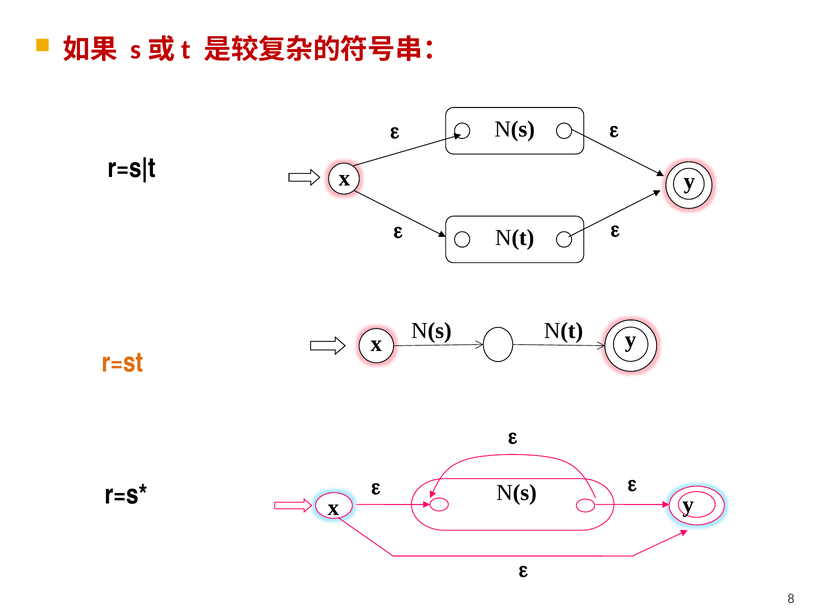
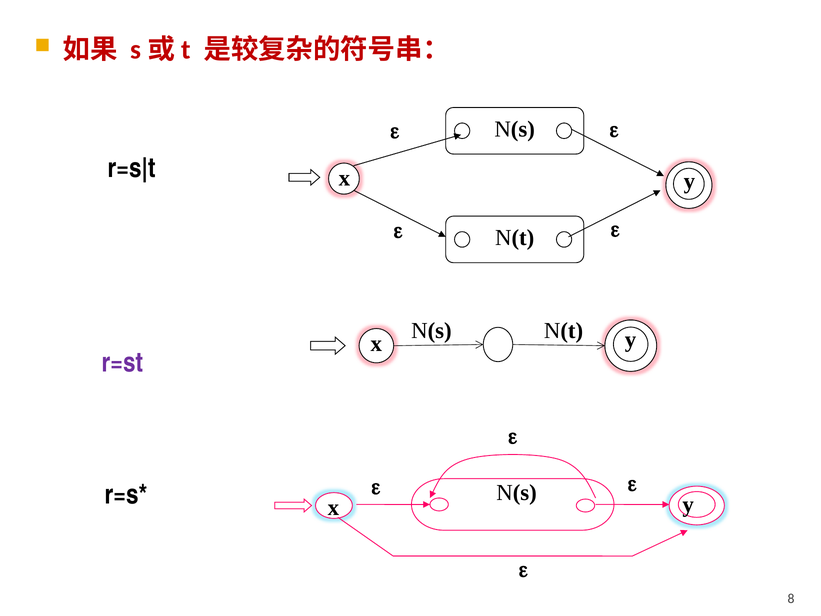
r=st colour: orange -> purple
